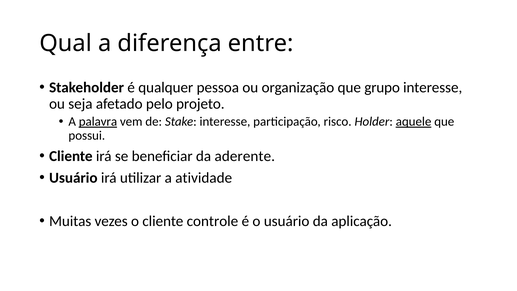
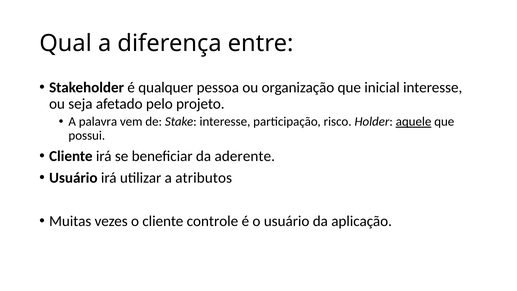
grupo: grupo -> inicial
palavra underline: present -> none
atividade: atividade -> atributos
